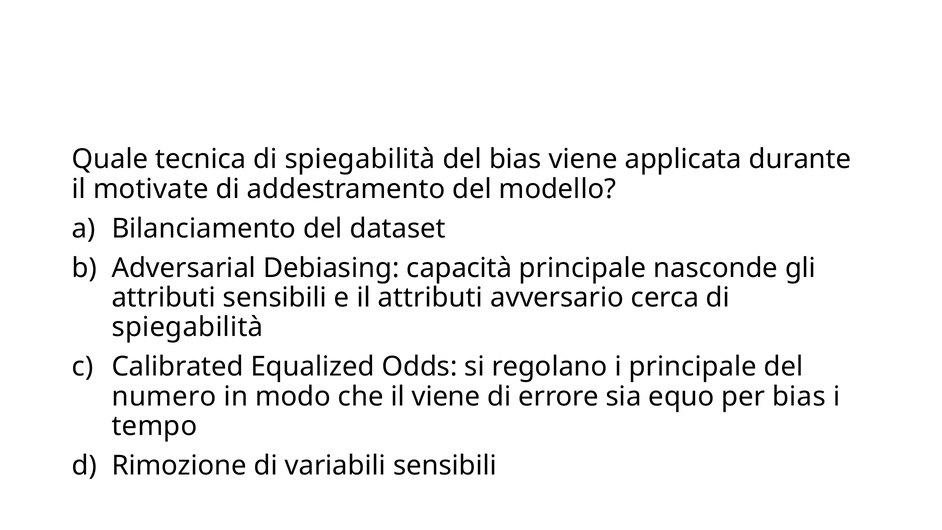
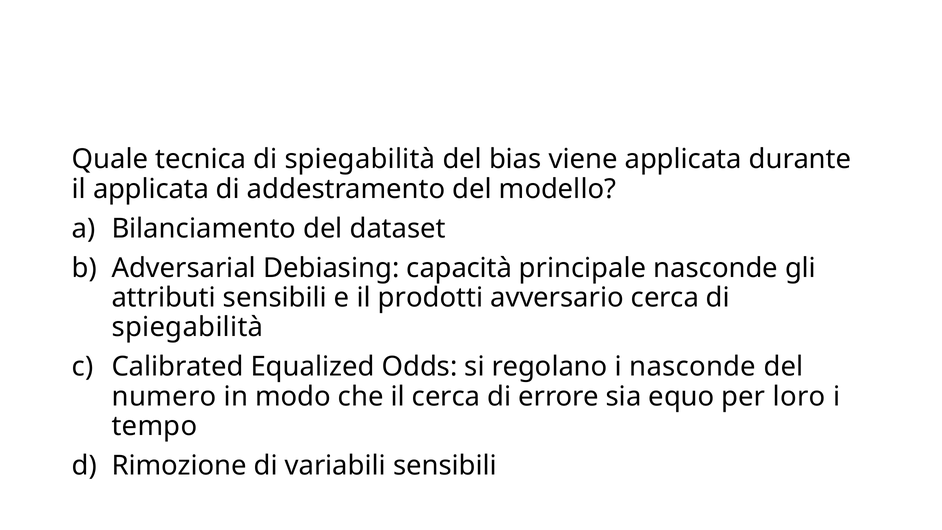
il motivate: motivate -> applicata
il attributi: attributi -> prodotti
i principale: principale -> nasconde
il viene: viene -> cerca
per bias: bias -> loro
